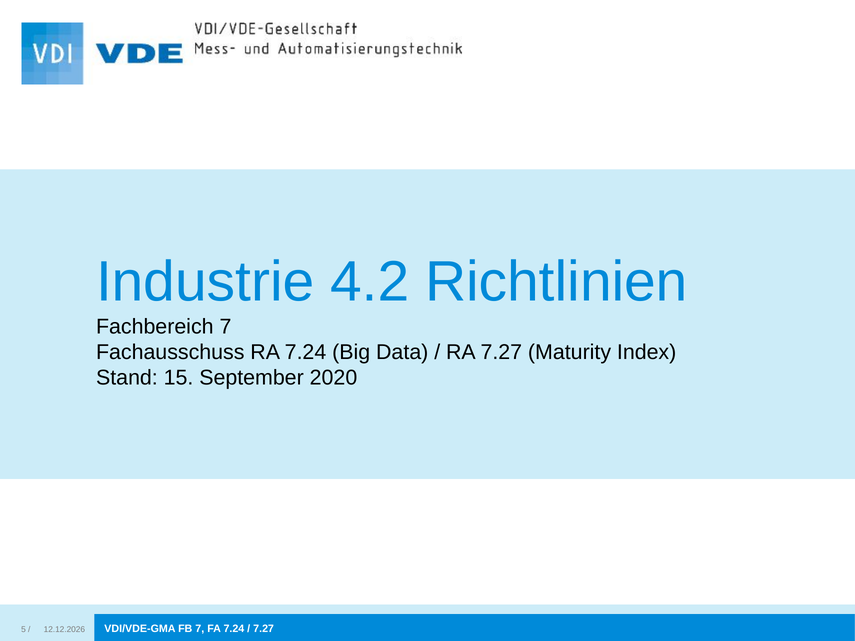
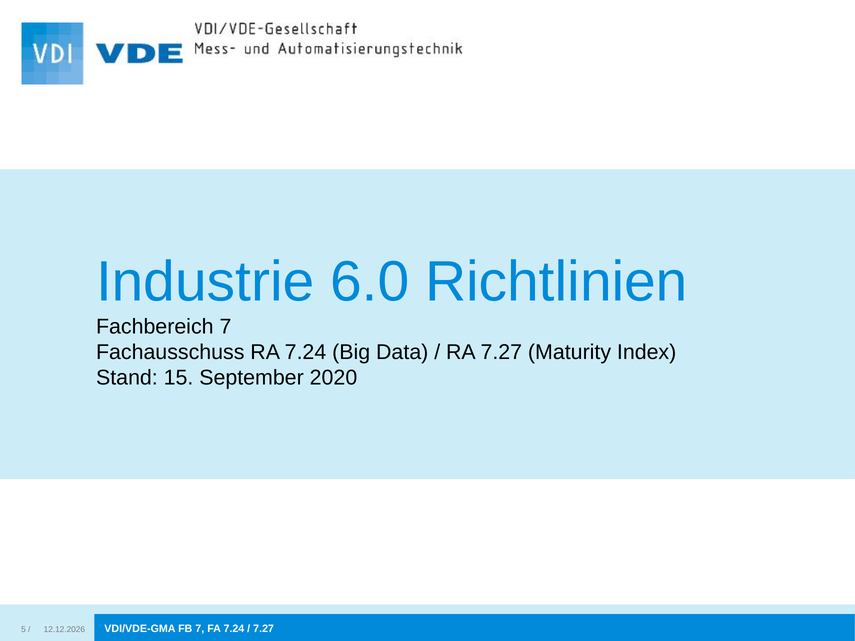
4.2: 4.2 -> 6.0
